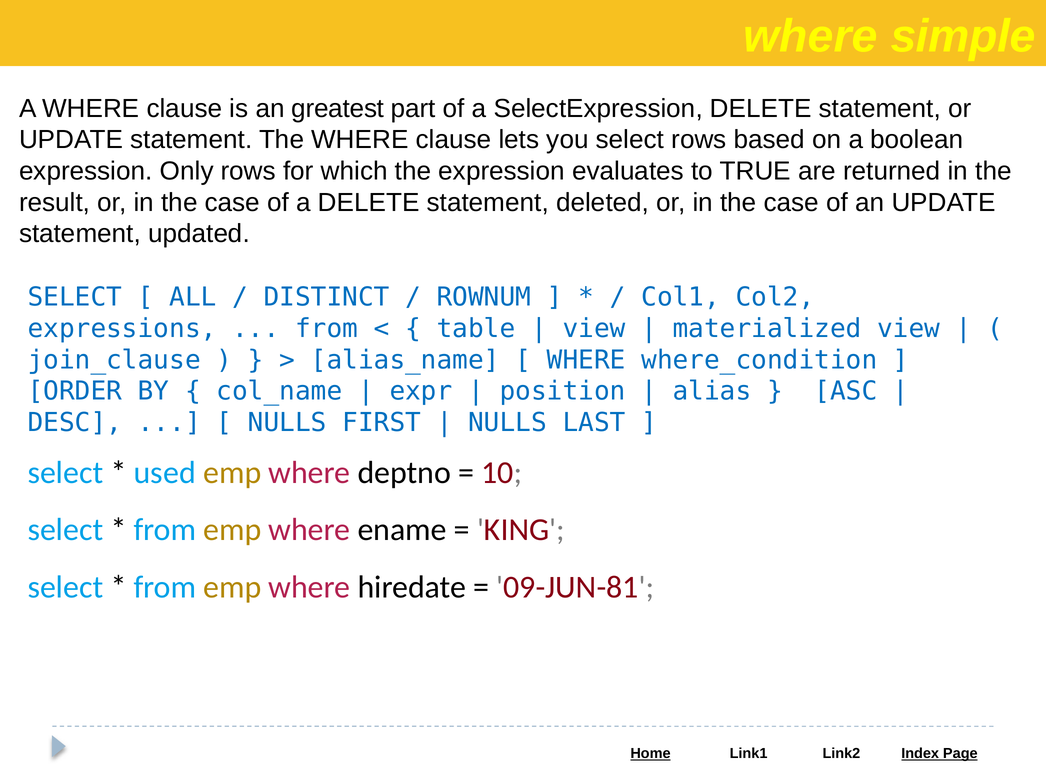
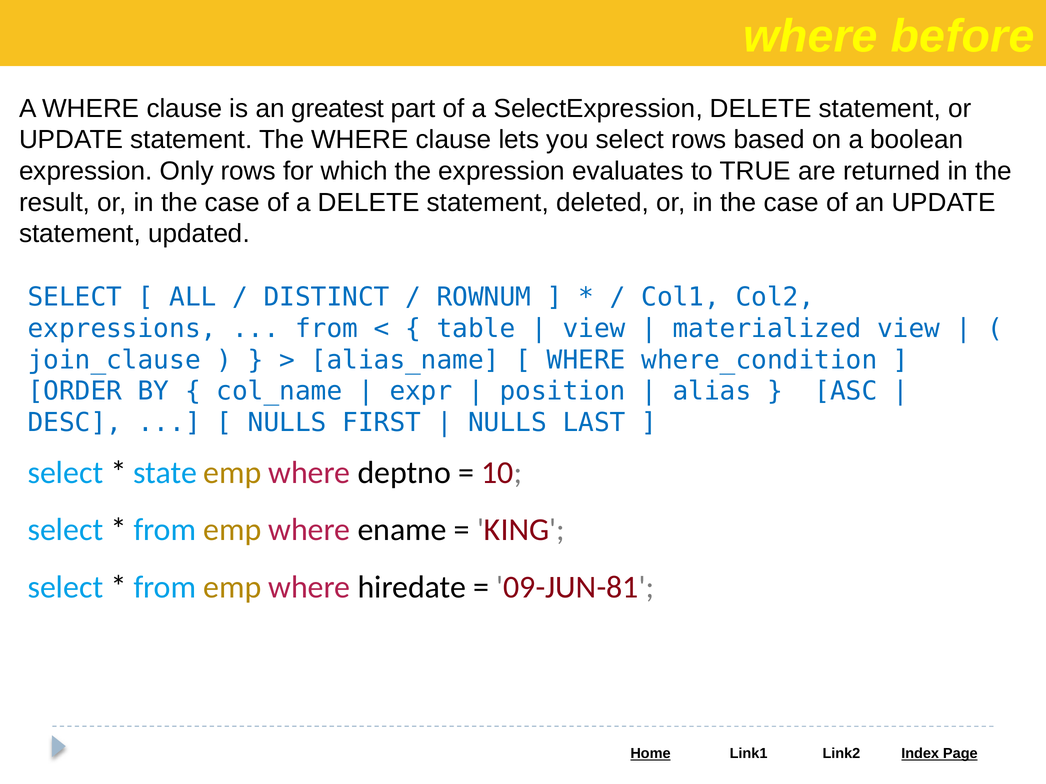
simple: simple -> before
used: used -> state
